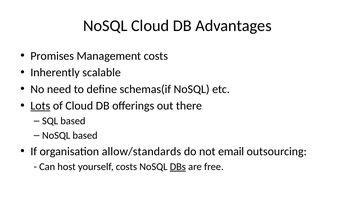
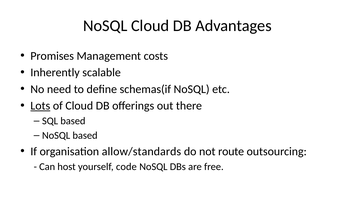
email: email -> route
yourself costs: costs -> code
DBs underline: present -> none
